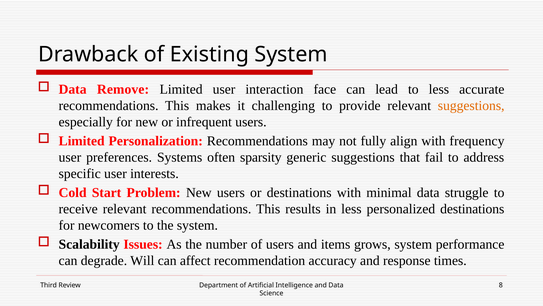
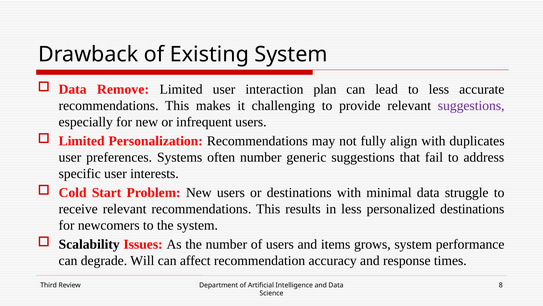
face: face -> plan
suggestions at (471, 105) colour: orange -> purple
frequency: frequency -> duplicates
often sparsity: sparsity -> number
